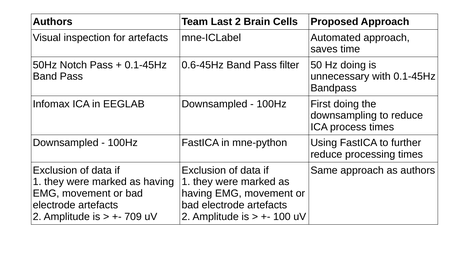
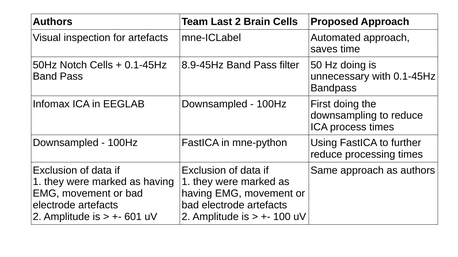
Notch Pass: Pass -> Cells
0.6-45Hz: 0.6-45Hz -> 8.9-45Hz
709: 709 -> 601
